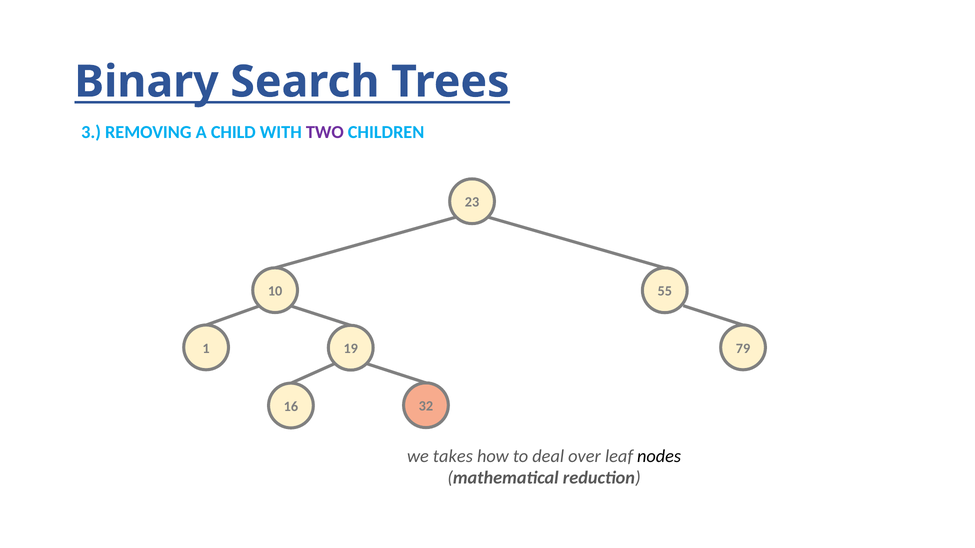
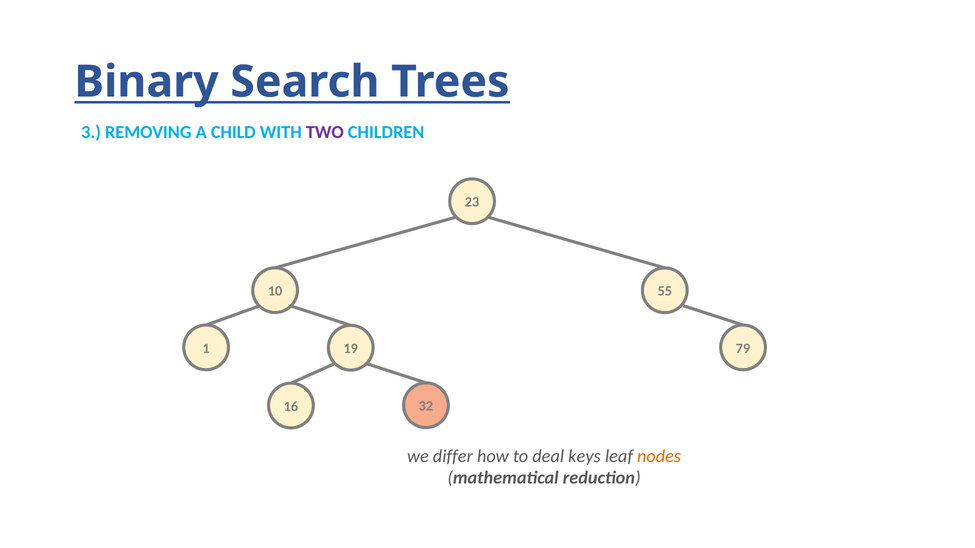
takes: takes -> differ
over: over -> keys
nodes colour: black -> orange
